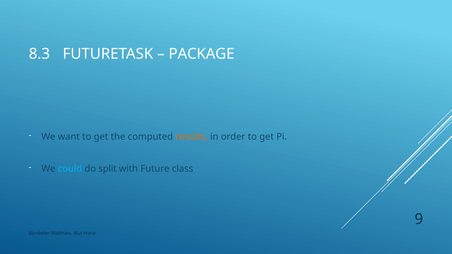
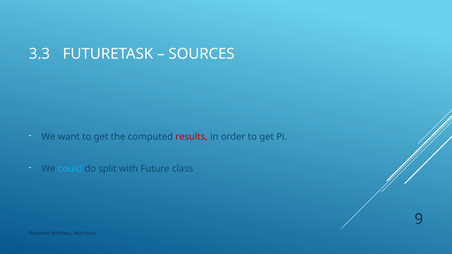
8.3: 8.3 -> 3.3
PACKAGE: PACKAGE -> SOURCES
results colour: orange -> red
